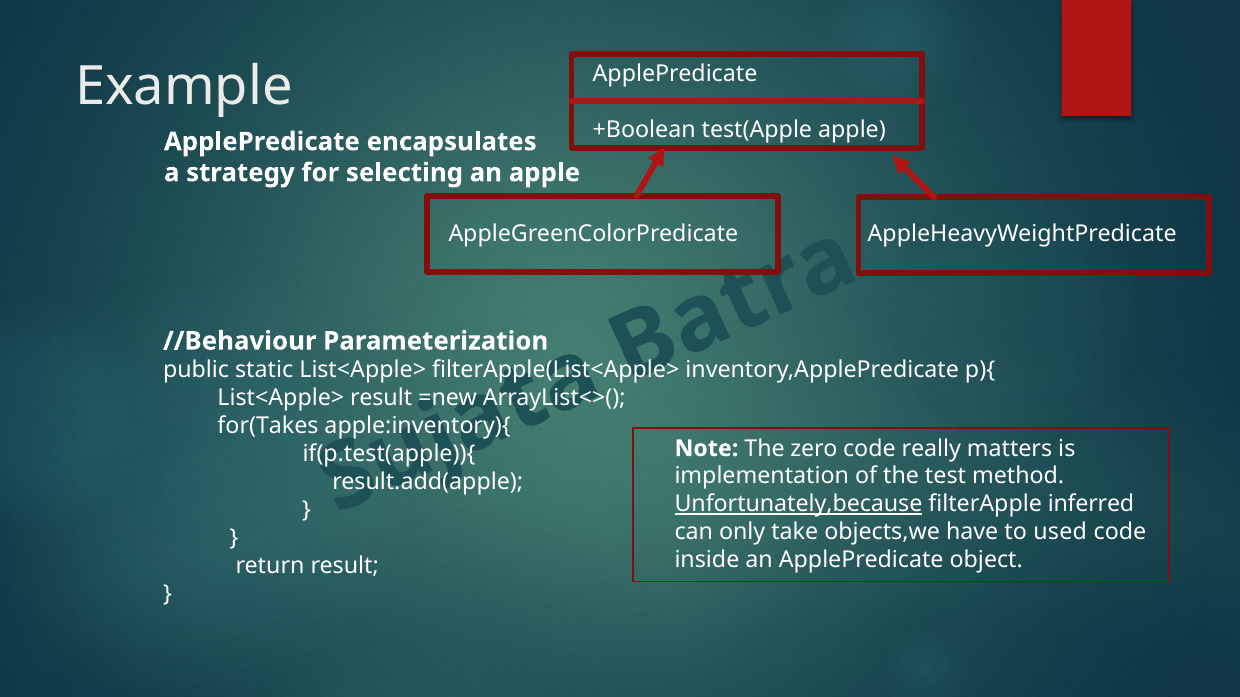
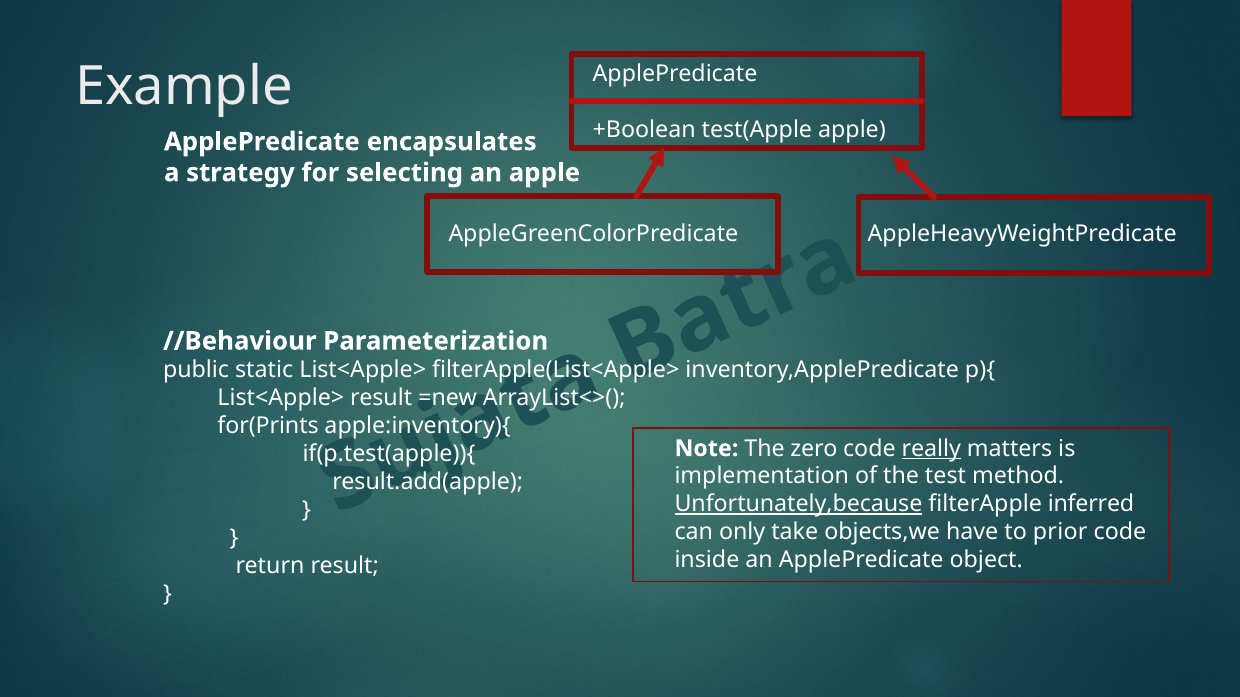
for(Takes: for(Takes -> for(Prints
really underline: none -> present
used: used -> prior
